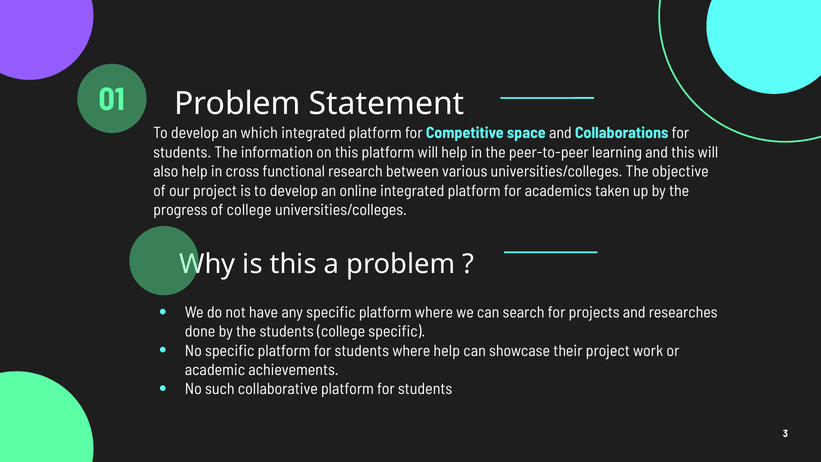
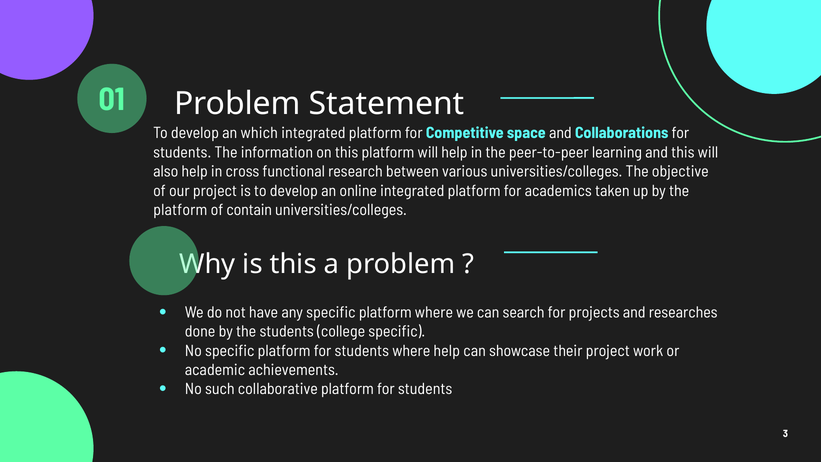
progress at (180, 210): progress -> platform
of college: college -> contain
